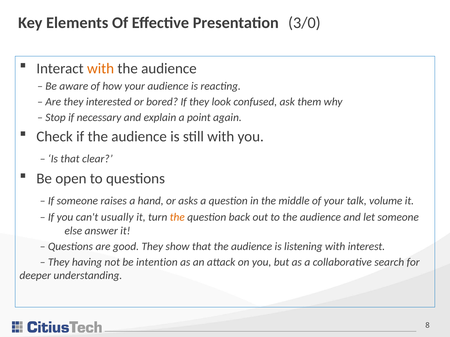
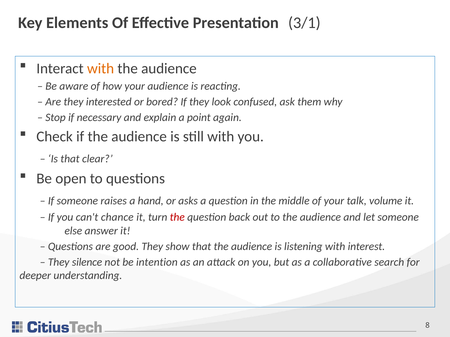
3/0: 3/0 -> 3/1
usually: usually -> chance
the at (177, 218) colour: orange -> red
having: having -> silence
